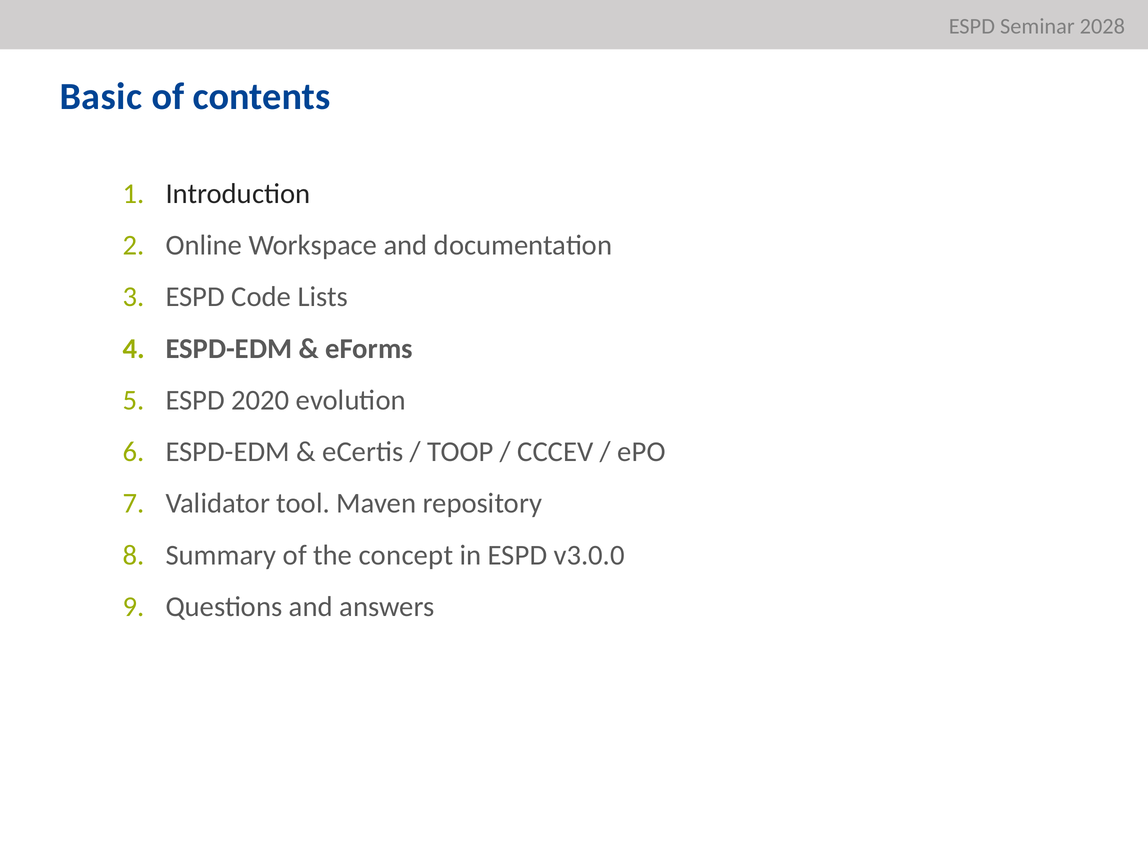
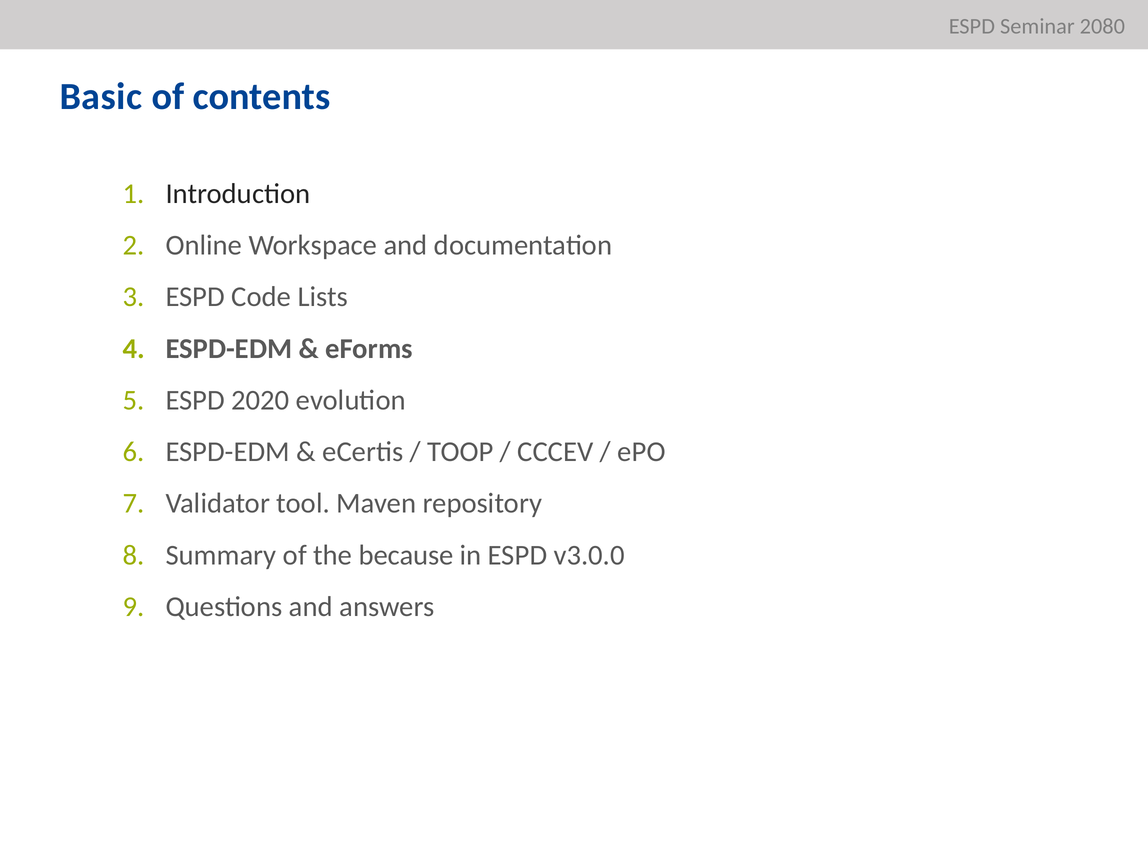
2028: 2028 -> 2080
concept: concept -> because
